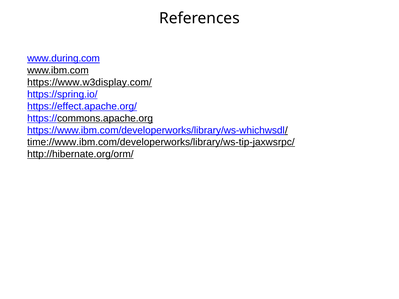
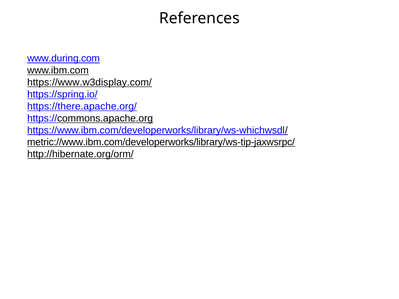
https://effect.apache.org/: https://effect.apache.org/ -> https://there.apache.org/
time://www.ibm.com/developerworks/library/ws-tip-jaxwsrpc/: time://www.ibm.com/developerworks/library/ws-tip-jaxwsrpc/ -> metric://www.ibm.com/developerworks/library/ws-tip-jaxwsrpc/
